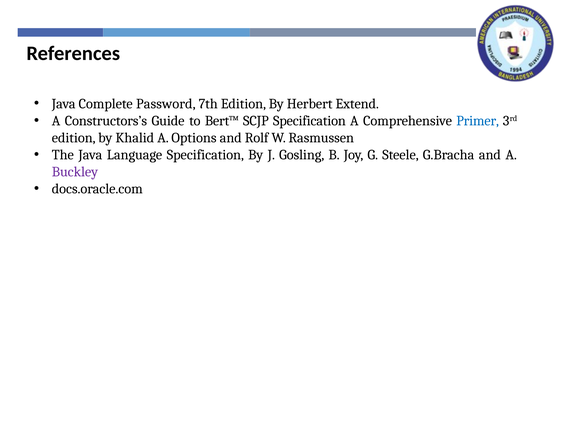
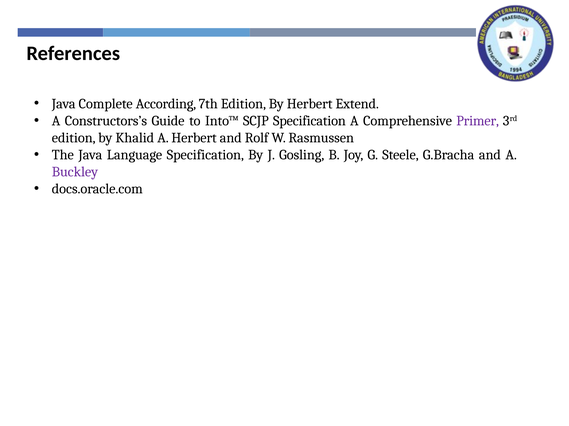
Password: Password -> According
Bert™: Bert™ -> Into™
Primer colour: blue -> purple
A Options: Options -> Herbert
